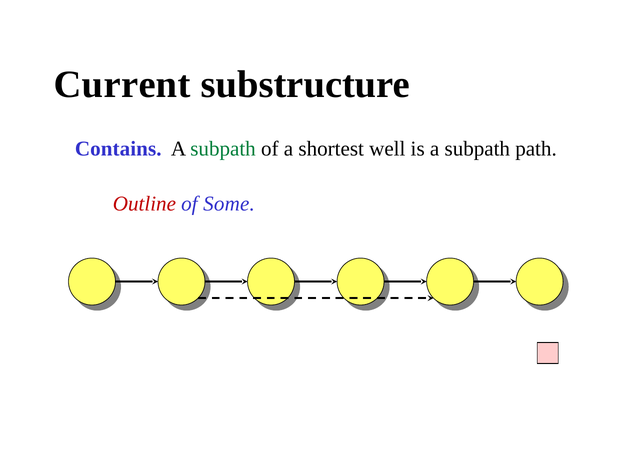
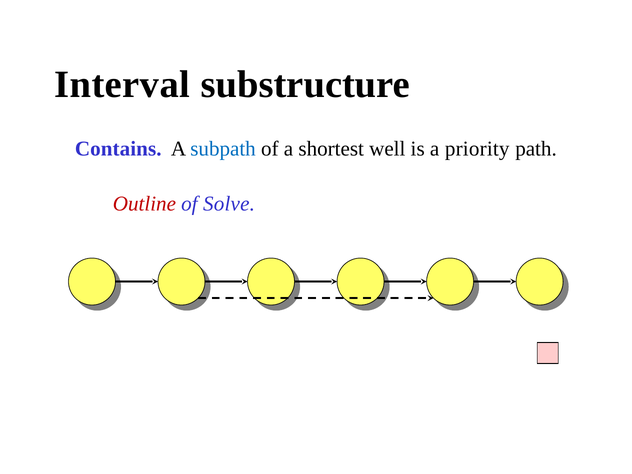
Current: Current -> Interval
subpath at (223, 149) colour: green -> blue
is a subpath: subpath -> priority
Some: Some -> Solve
